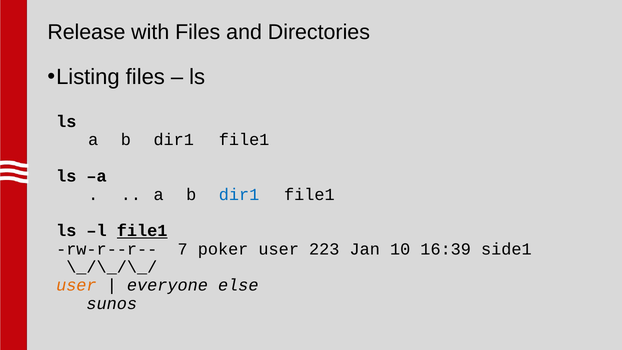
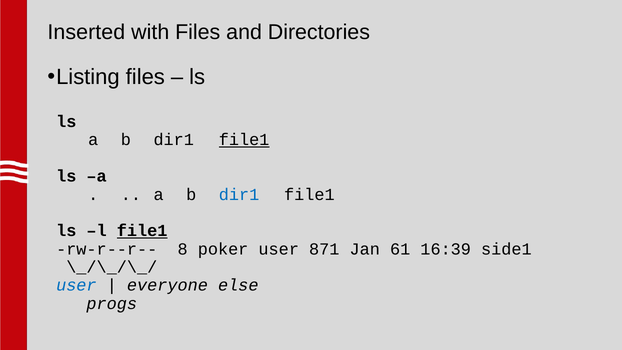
Release: Release -> Inserted
file1 at (244, 140) underline: none -> present
7: 7 -> 8
223: 223 -> 871
10: 10 -> 61
user at (76, 285) colour: orange -> blue
sunos: sunos -> progs
